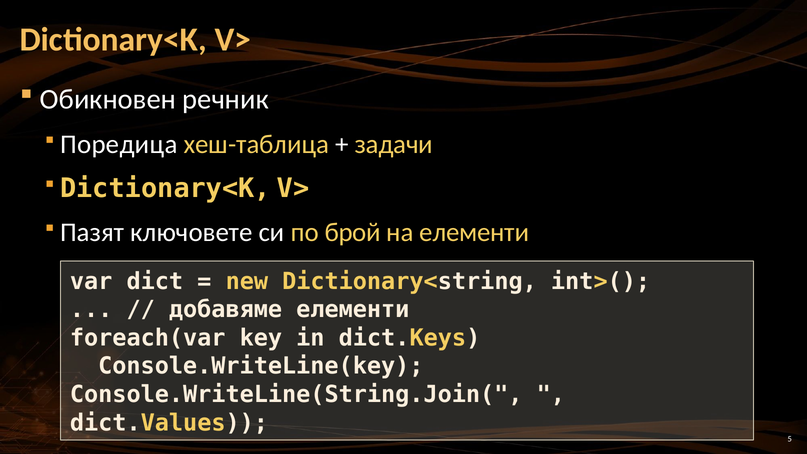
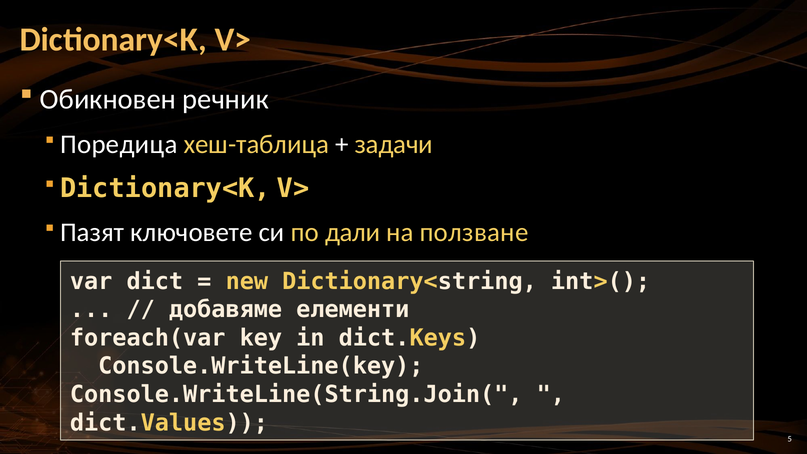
брой: брой -> дали
на елементи: елементи -> ползване
